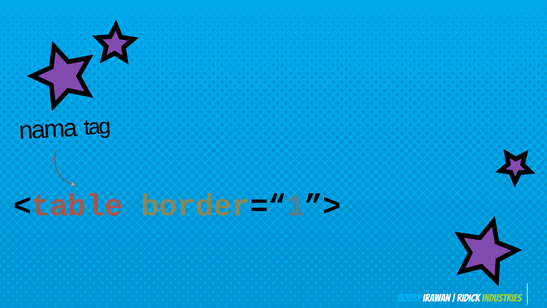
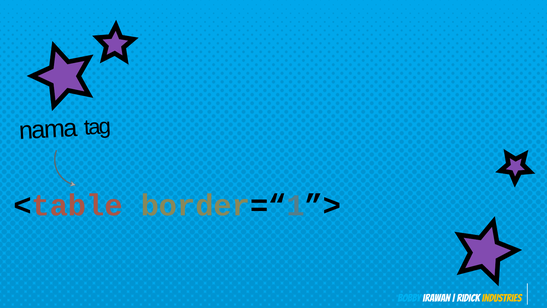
industries colour: light green -> yellow
